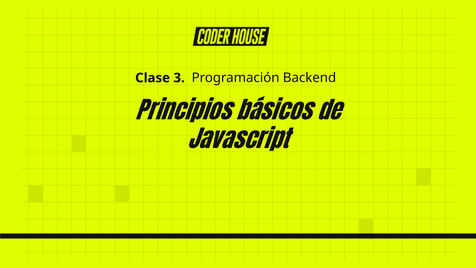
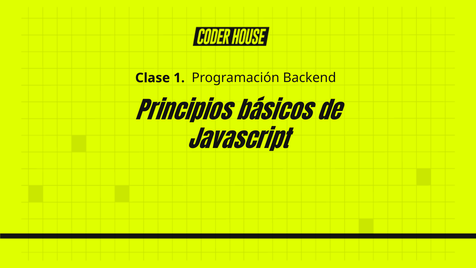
3: 3 -> 1
